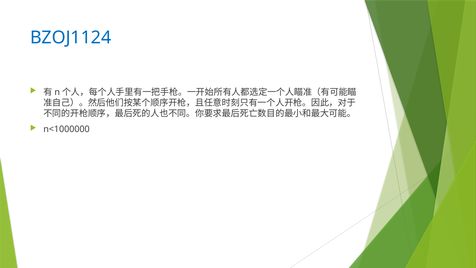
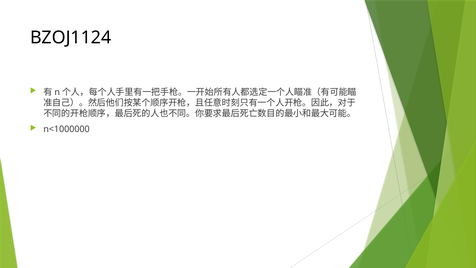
BZOJ1124 colour: blue -> black
